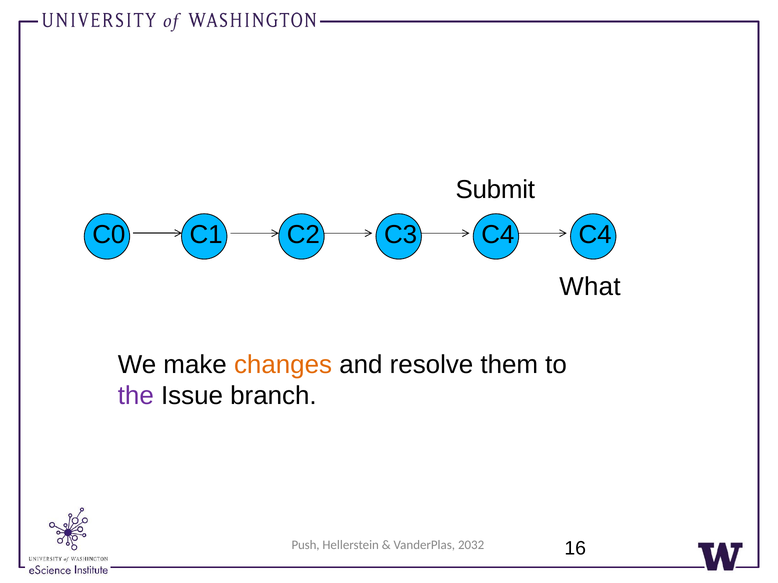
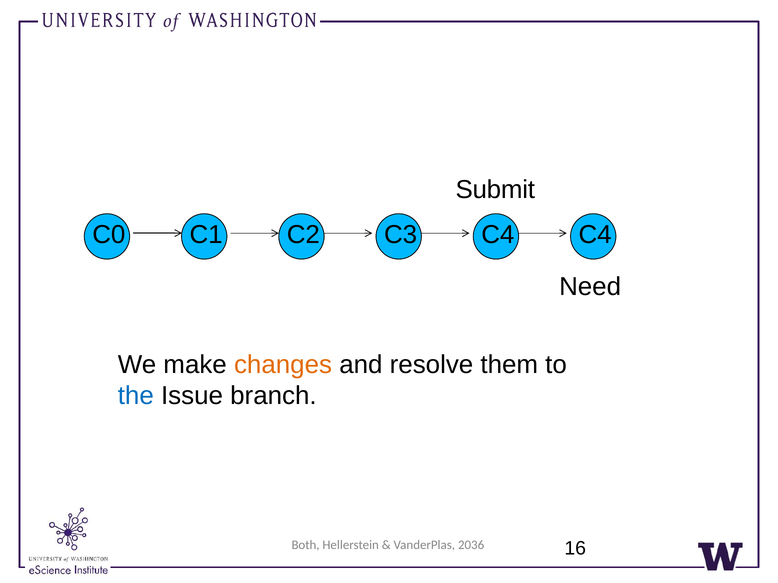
What: What -> Need
the colour: purple -> blue
Push: Push -> Both
2032: 2032 -> 2036
